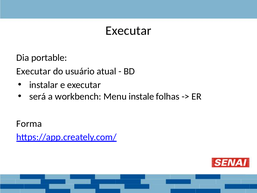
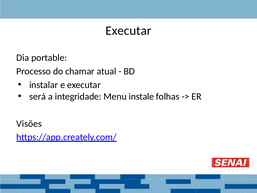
Executar at (34, 71): Executar -> Processo
usuário: usuário -> chamar
workbench: workbench -> integridade
Forma: Forma -> Visões
